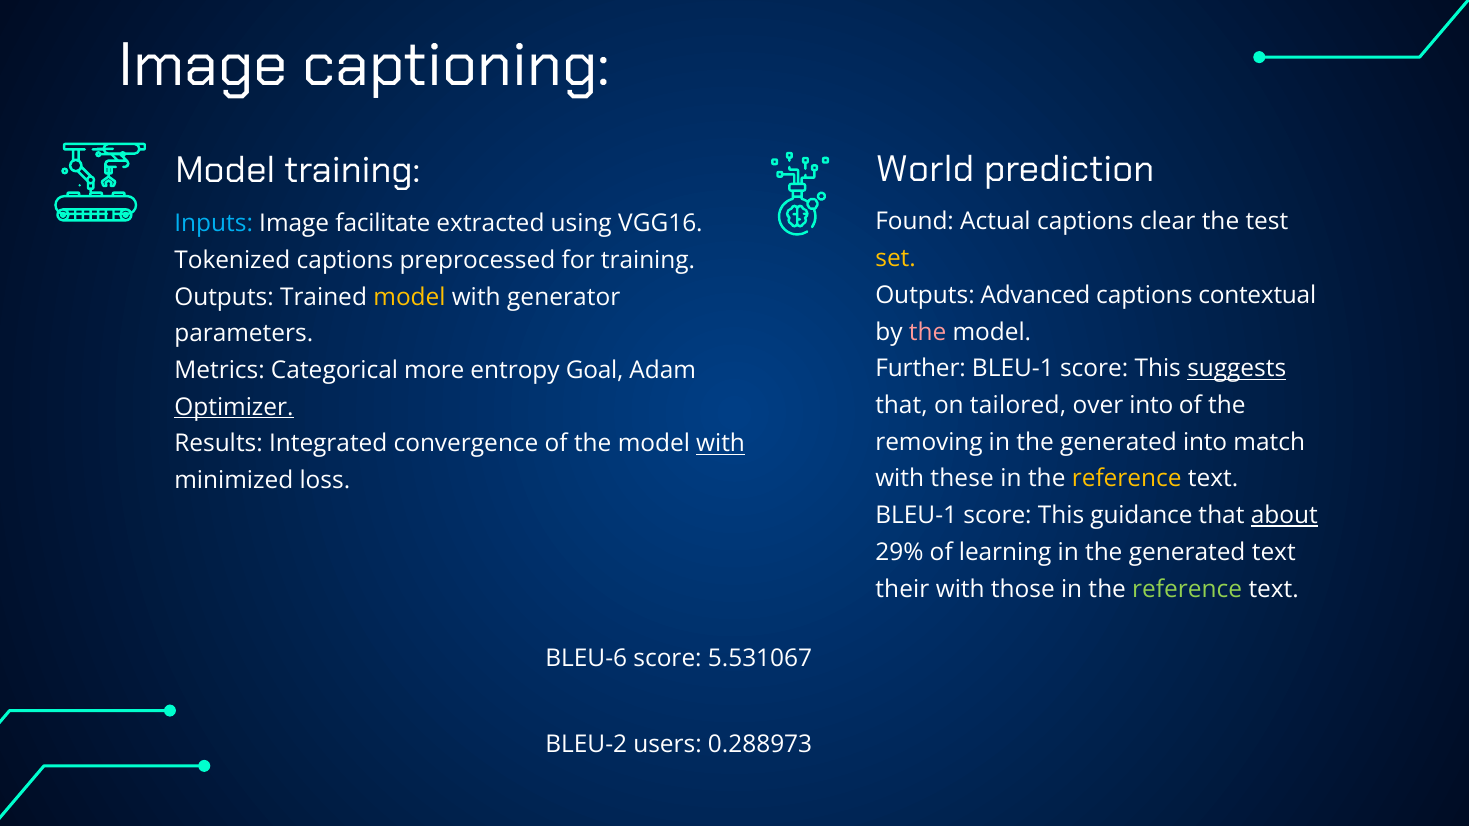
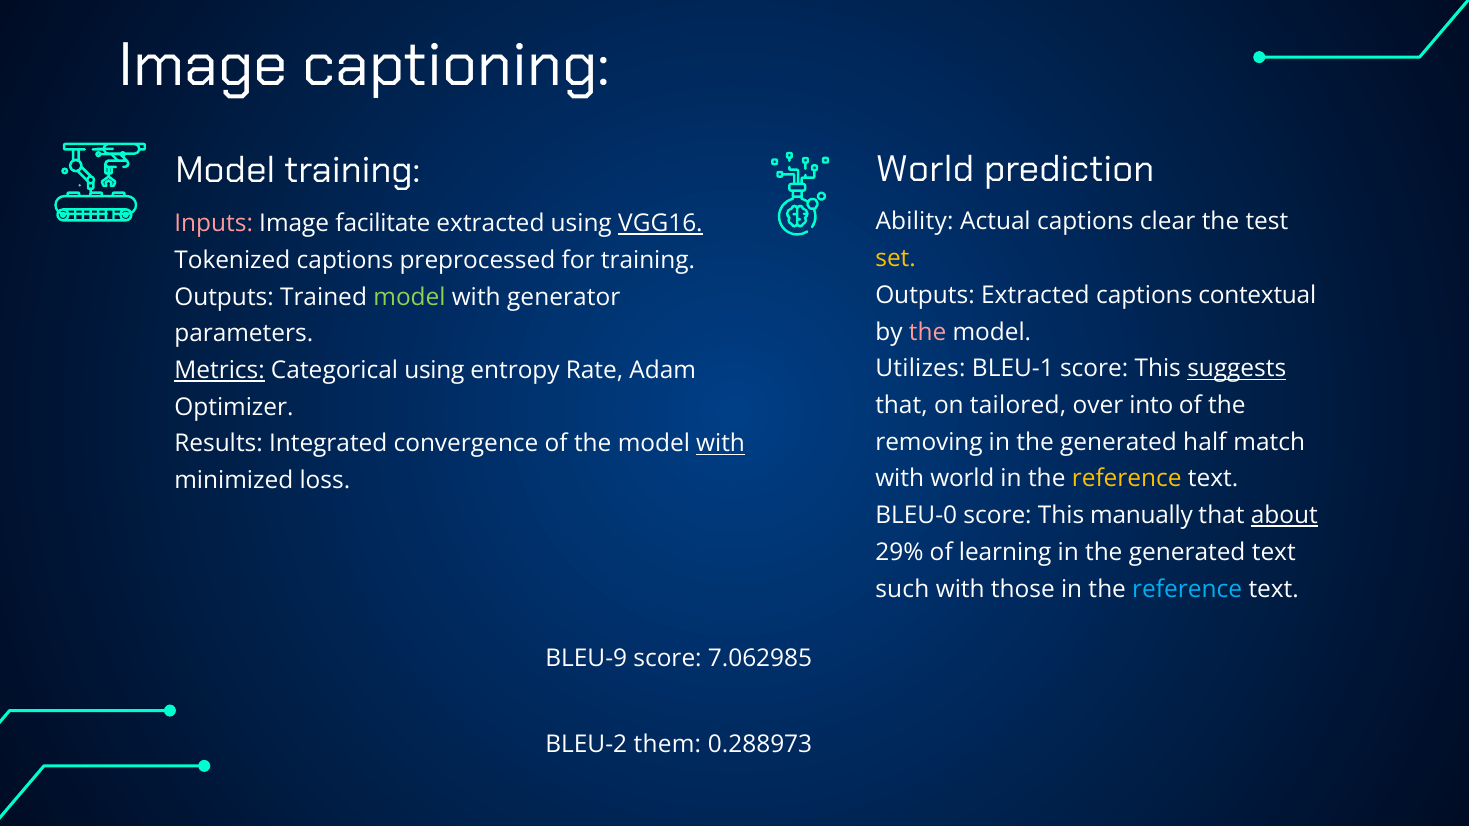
Found: Found -> Ability
Inputs colour: light blue -> pink
VGG16 underline: none -> present
Outputs Advanced: Advanced -> Extracted
model at (409, 297) colour: yellow -> light green
Further: Further -> Utilizes
Metrics underline: none -> present
Categorical more: more -> using
Goal: Goal -> Rate
Optimizer underline: present -> none
generated into: into -> half
with these: these -> world
BLEU-1 at (916, 516): BLEU-1 -> BLEU-0
guidance: guidance -> manually
their: their -> such
reference at (1187, 589) colour: light green -> light blue
BLEU-6: BLEU-6 -> BLEU-9
5.531067: 5.531067 -> 7.062985
users: users -> them
